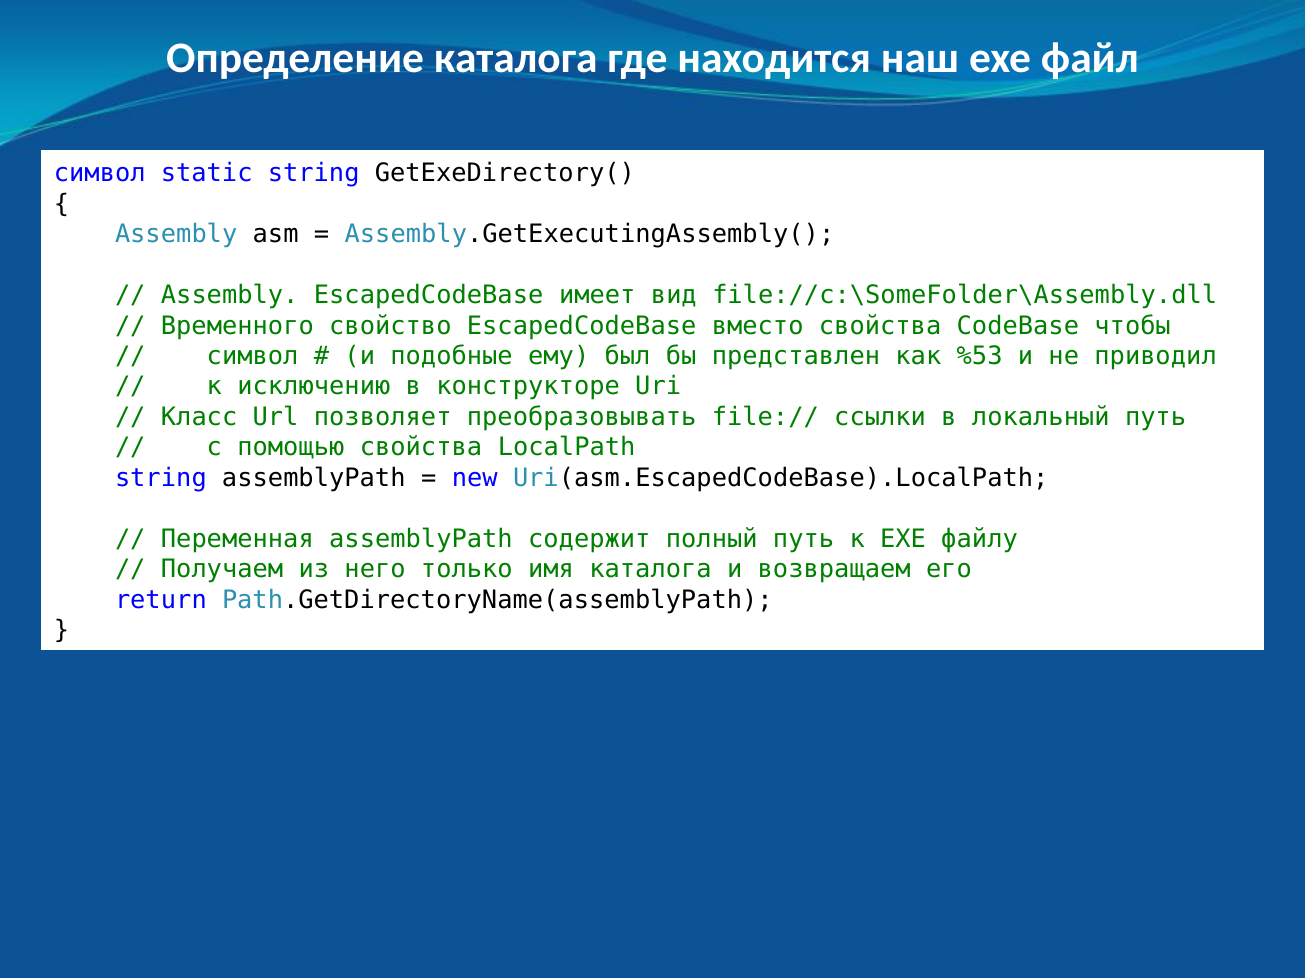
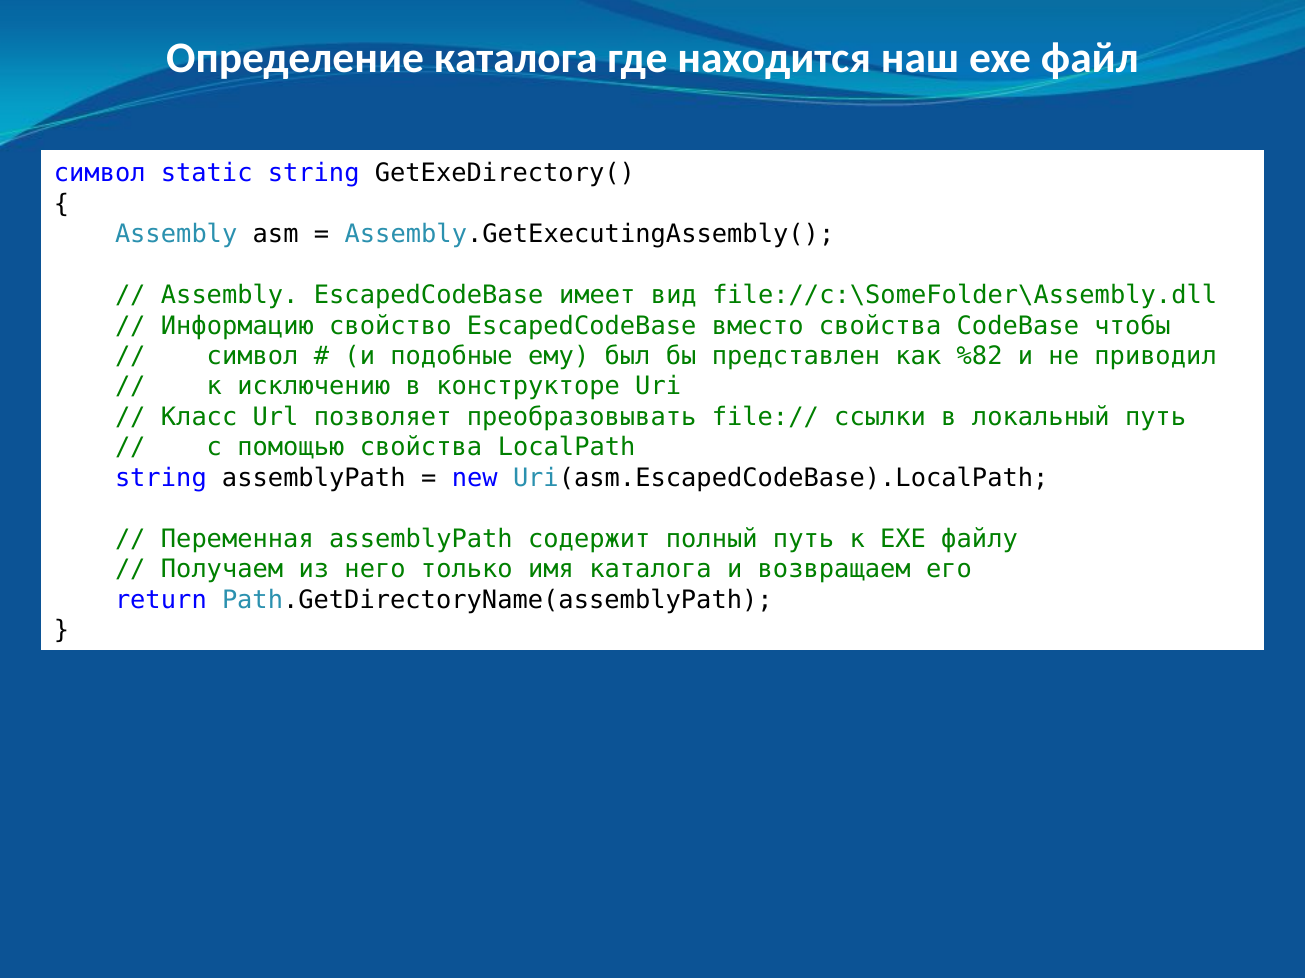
Временного: Временного -> Информацию
%53: %53 -> %82
